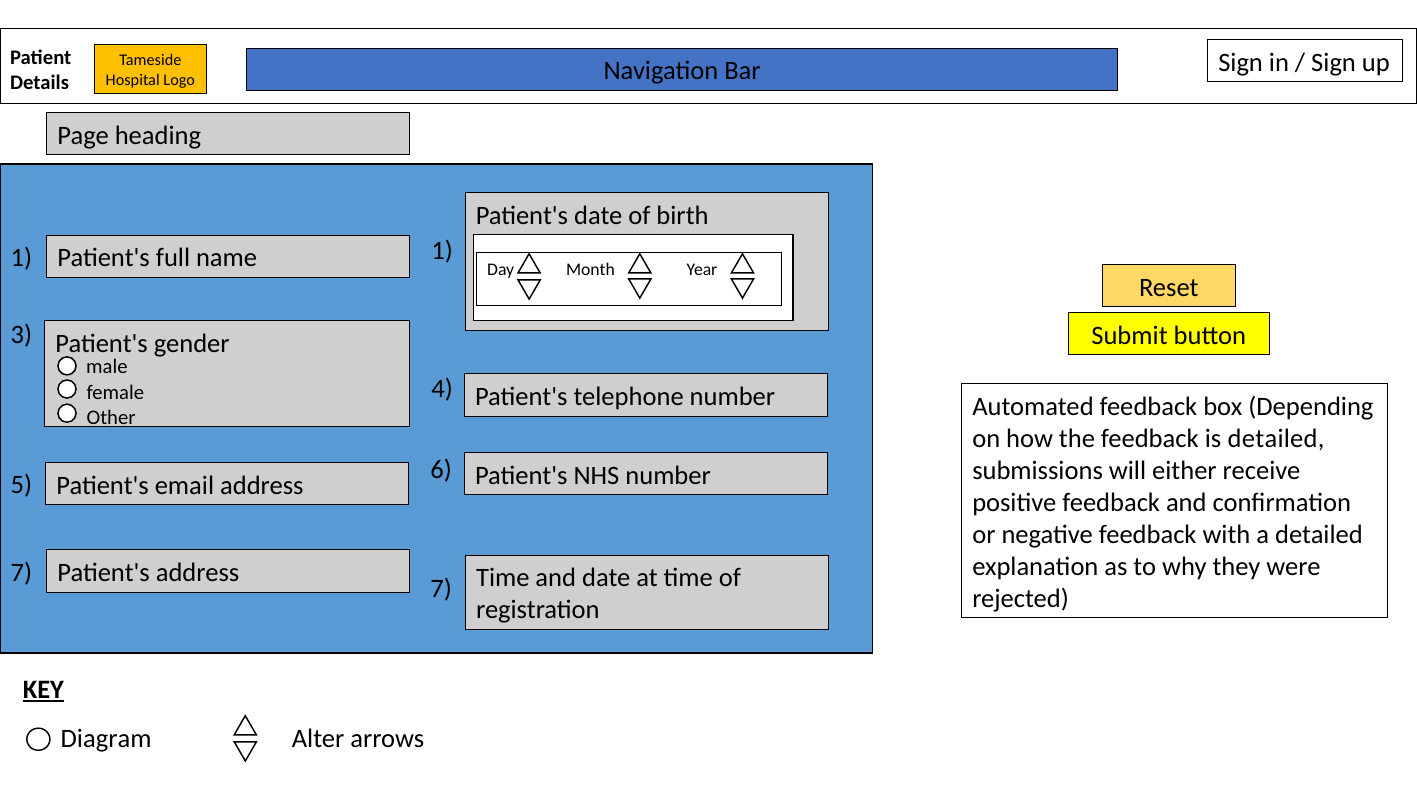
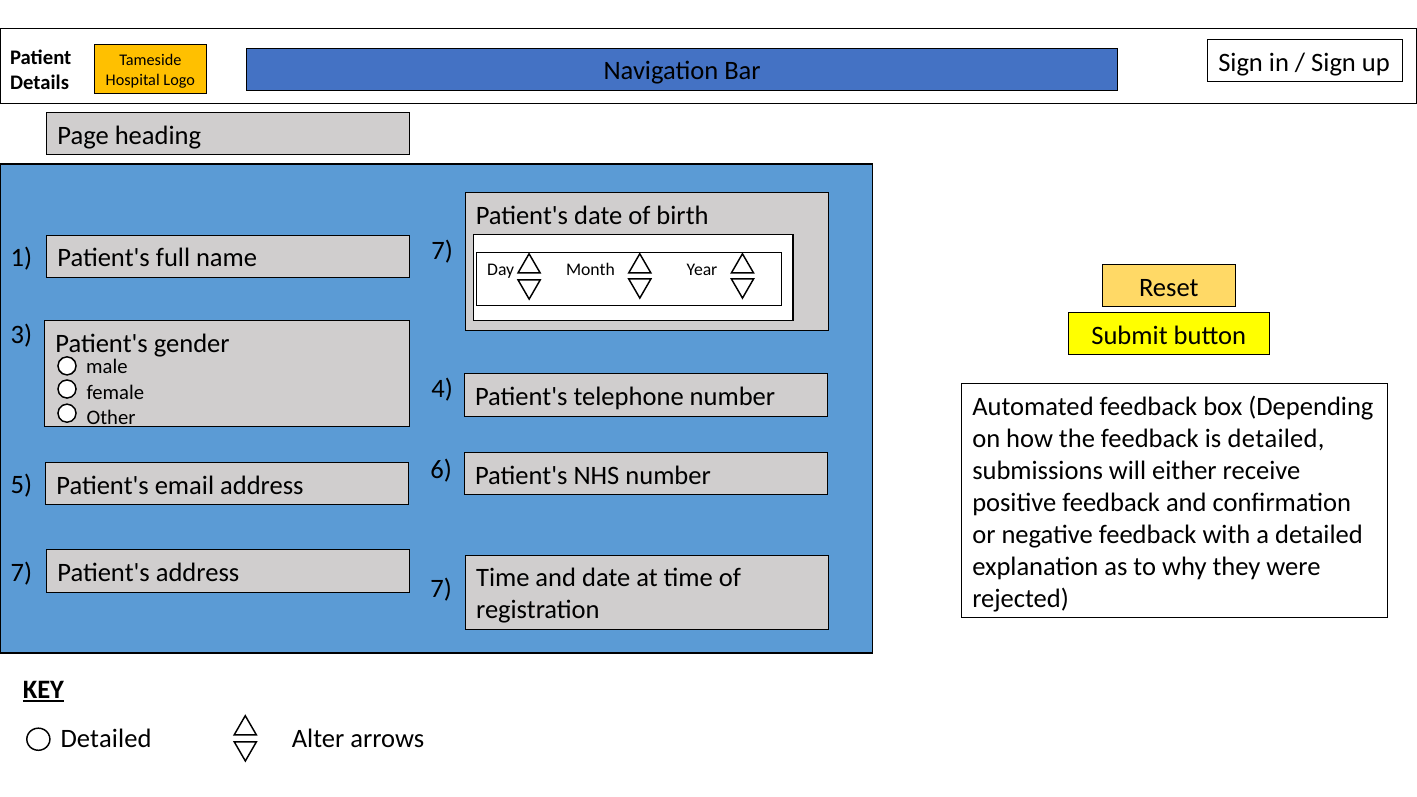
1 1: 1 -> 7
Diagram at (106, 739): Diagram -> Detailed
